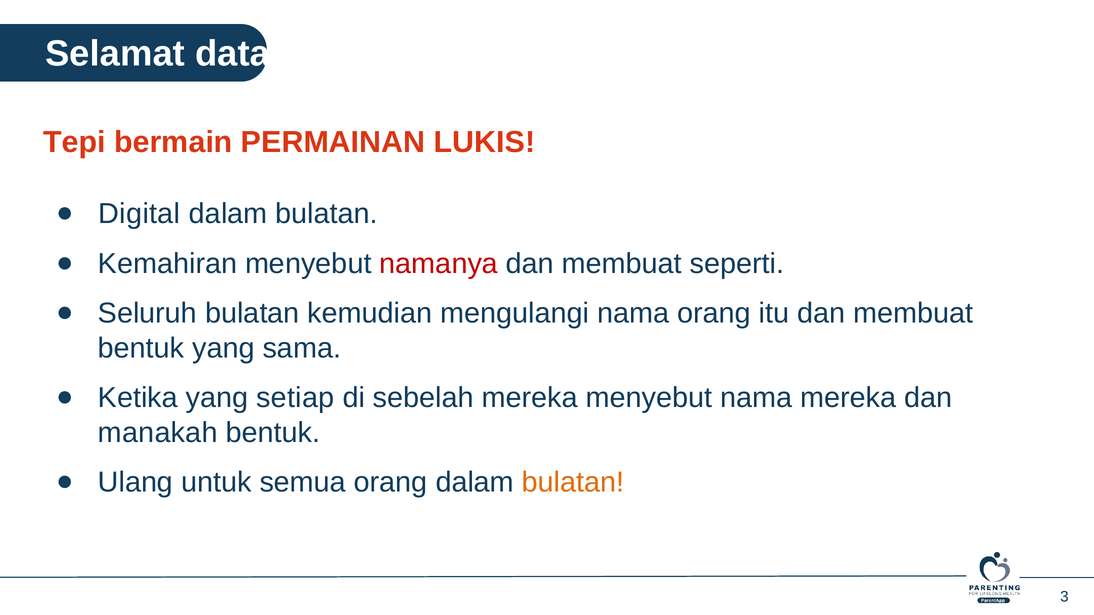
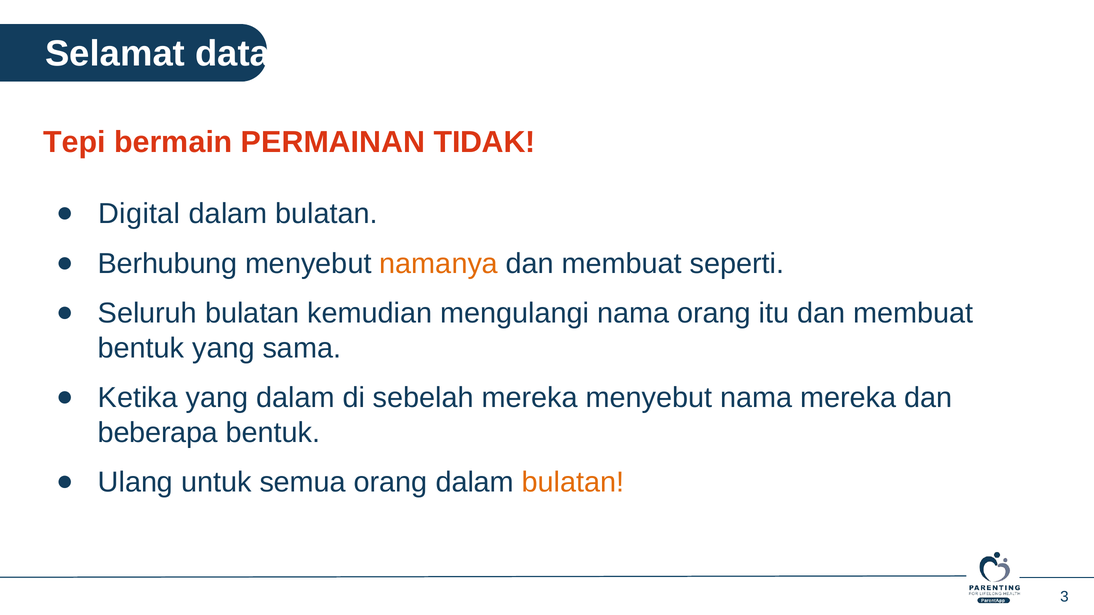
LUKIS: LUKIS -> TIDAK
Kemahiran: Kemahiran -> Berhubung
namanya colour: red -> orange
yang setiap: setiap -> dalam
manakah: manakah -> beberapa
